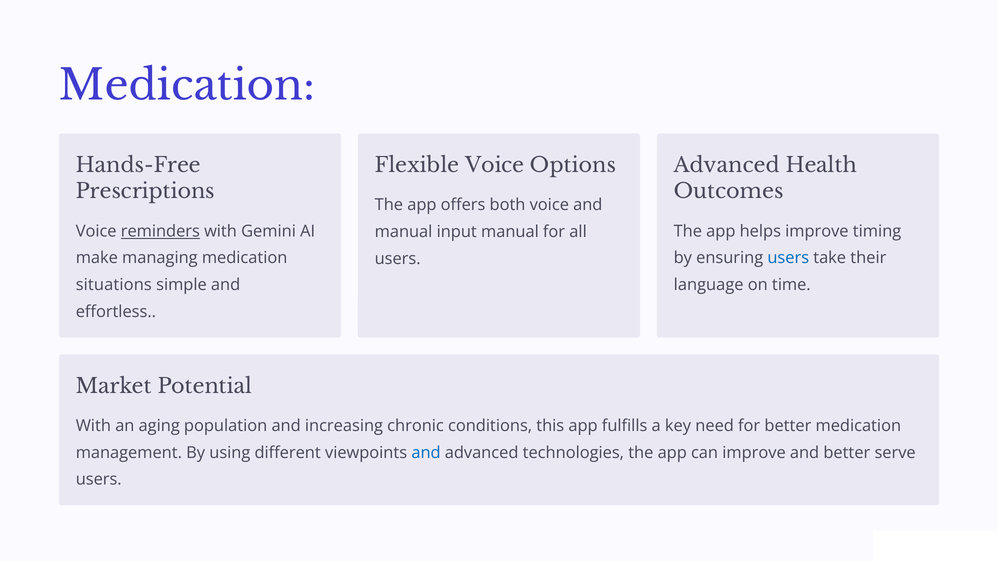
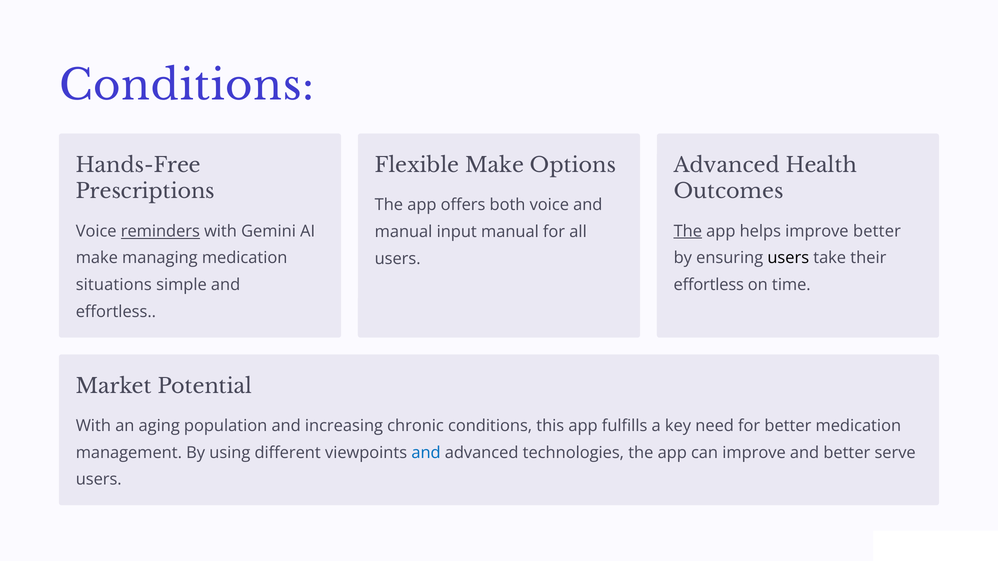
Medication at (187, 86): Medication -> Conditions
Flexible Voice: Voice -> Make
The at (688, 231) underline: none -> present
improve timing: timing -> better
users at (788, 258) colour: blue -> black
language at (709, 285): language -> effortless
